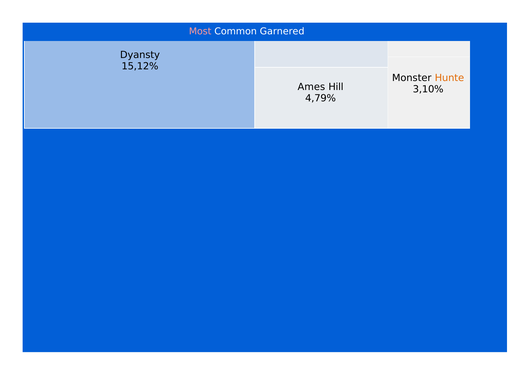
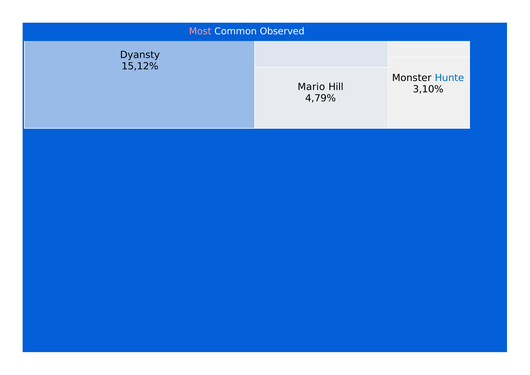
Garnered: Garnered -> Observed
Hunte colour: orange -> blue
Ames: Ames -> Mario
